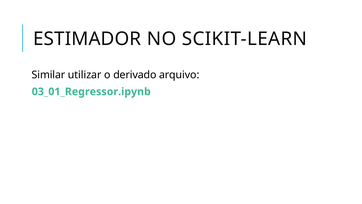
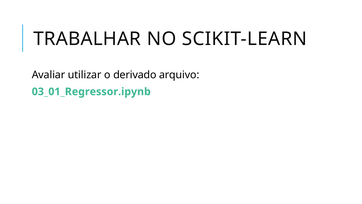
ESTIMADOR: ESTIMADOR -> TRABALHAR
Similar: Similar -> Avaliar
